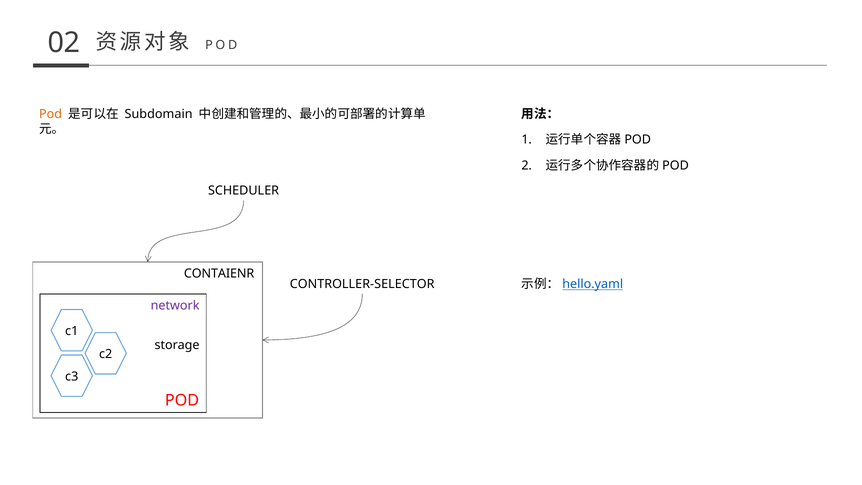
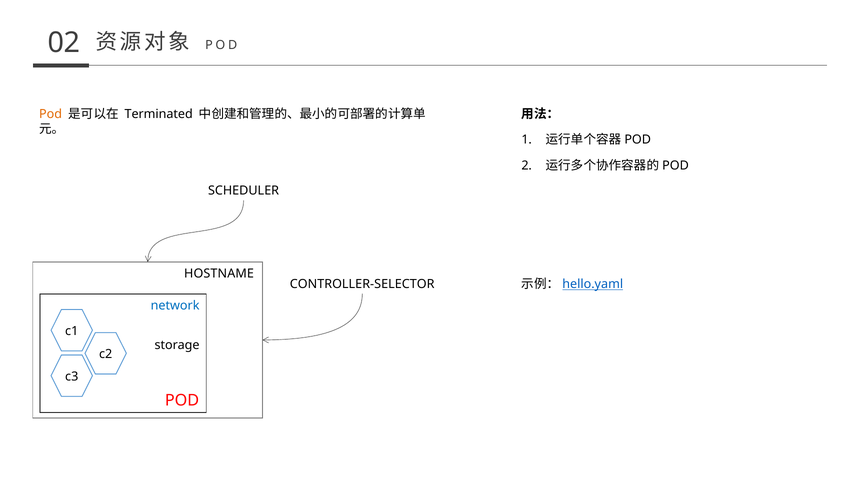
Subdomain: Subdomain -> Terminated
CONTAIENR: CONTAIENR -> HOSTNAME
network colour: purple -> blue
